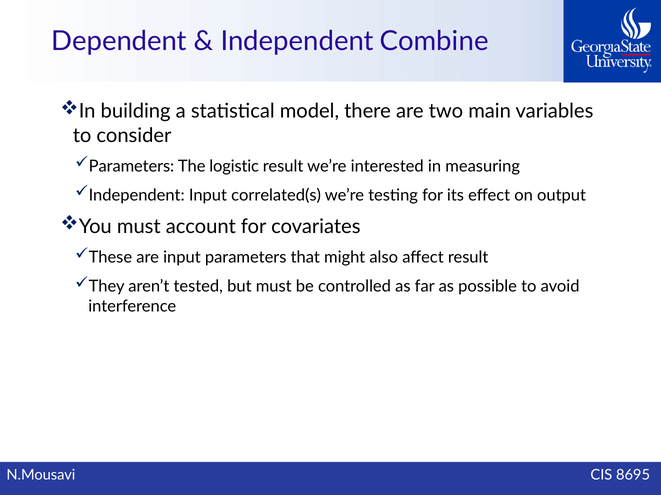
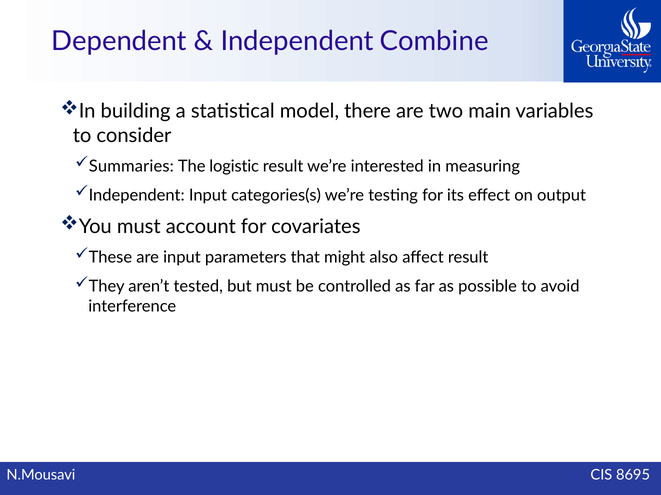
Parameters at (131, 166): Parameters -> Summaries
correlated(s: correlated(s -> categories(s
